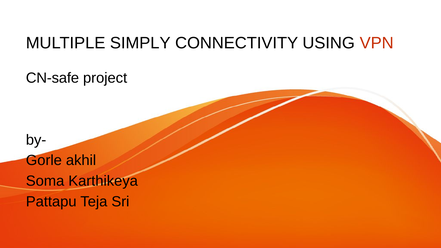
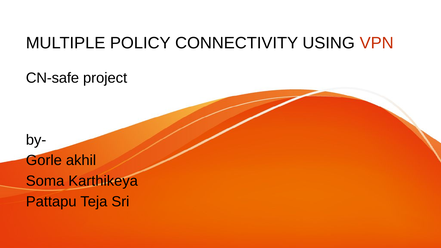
SIMPLY: SIMPLY -> POLICY
